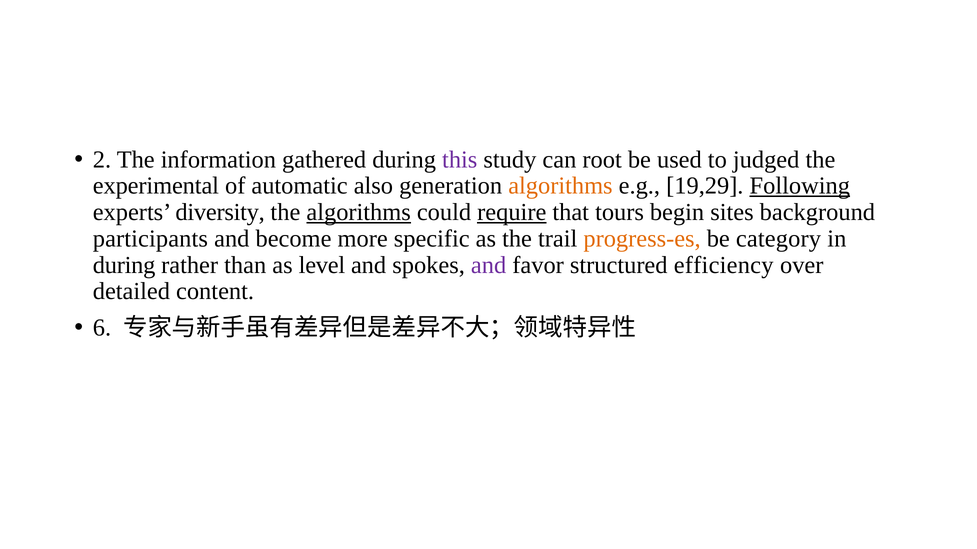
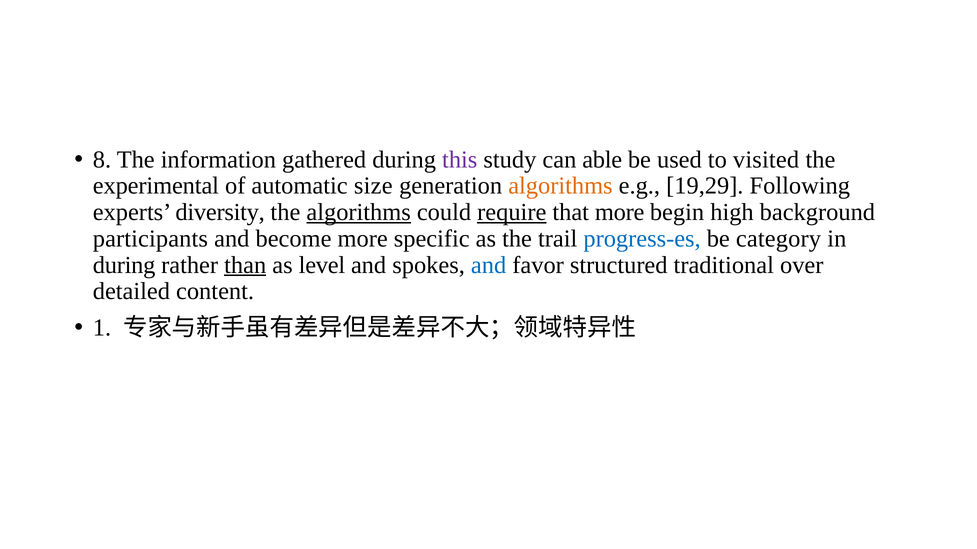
2: 2 -> 8
root: root -> able
judged: judged -> visited
also: also -> size
Following underline: present -> none
that tours: tours -> more
sites: sites -> high
progress-es colour: orange -> blue
than underline: none -> present
and at (489, 265) colour: purple -> blue
efficiency: efficiency -> traditional
6: 6 -> 1
